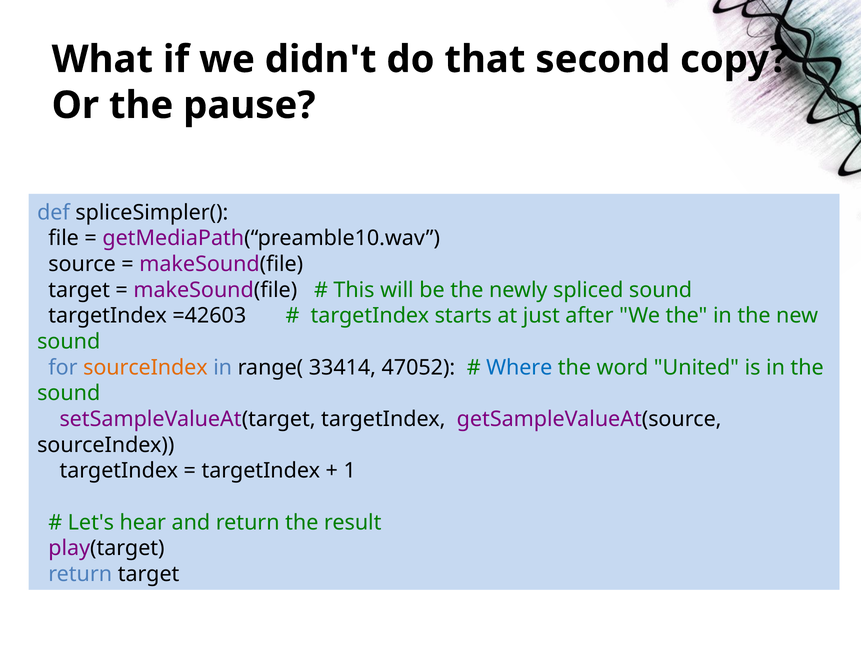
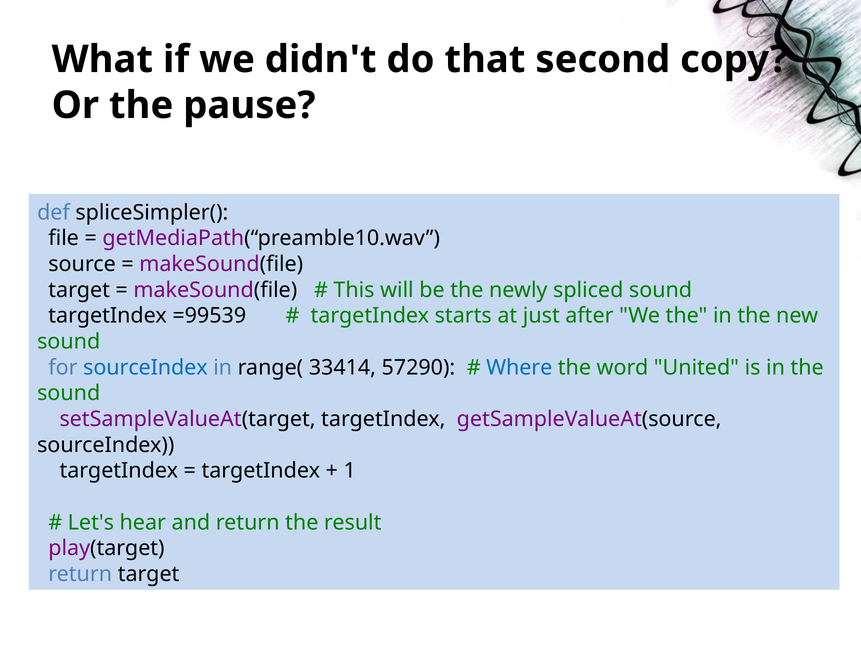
=42603: =42603 -> =99539
sourceIndex at (145, 367) colour: orange -> blue
47052: 47052 -> 57290
